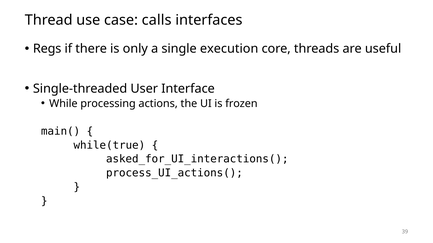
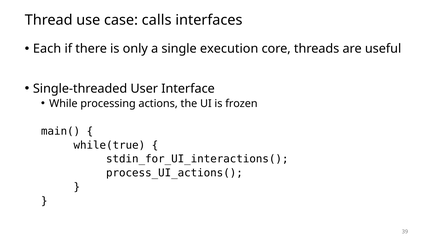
Regs: Regs -> Each
asked_for_UI_interactions(: asked_for_UI_interactions( -> stdin_for_UI_interactions(
